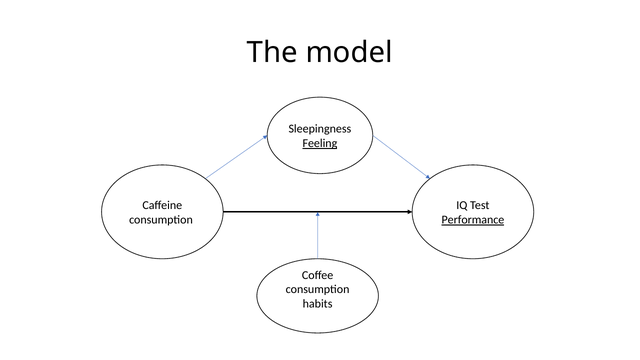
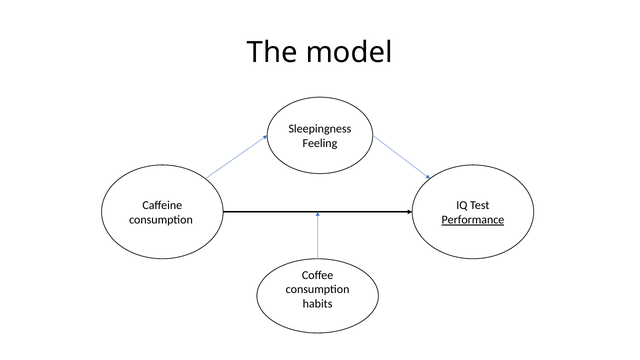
Feeling underline: present -> none
